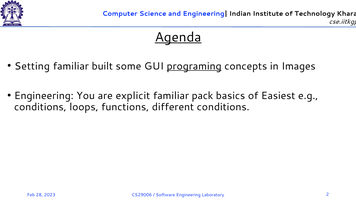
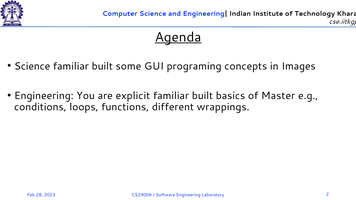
Setting at (32, 66): Setting -> Science
programing underline: present -> none
pack at (202, 96): pack -> built
Easiest: Easiest -> Master
different conditions: conditions -> wrappings
